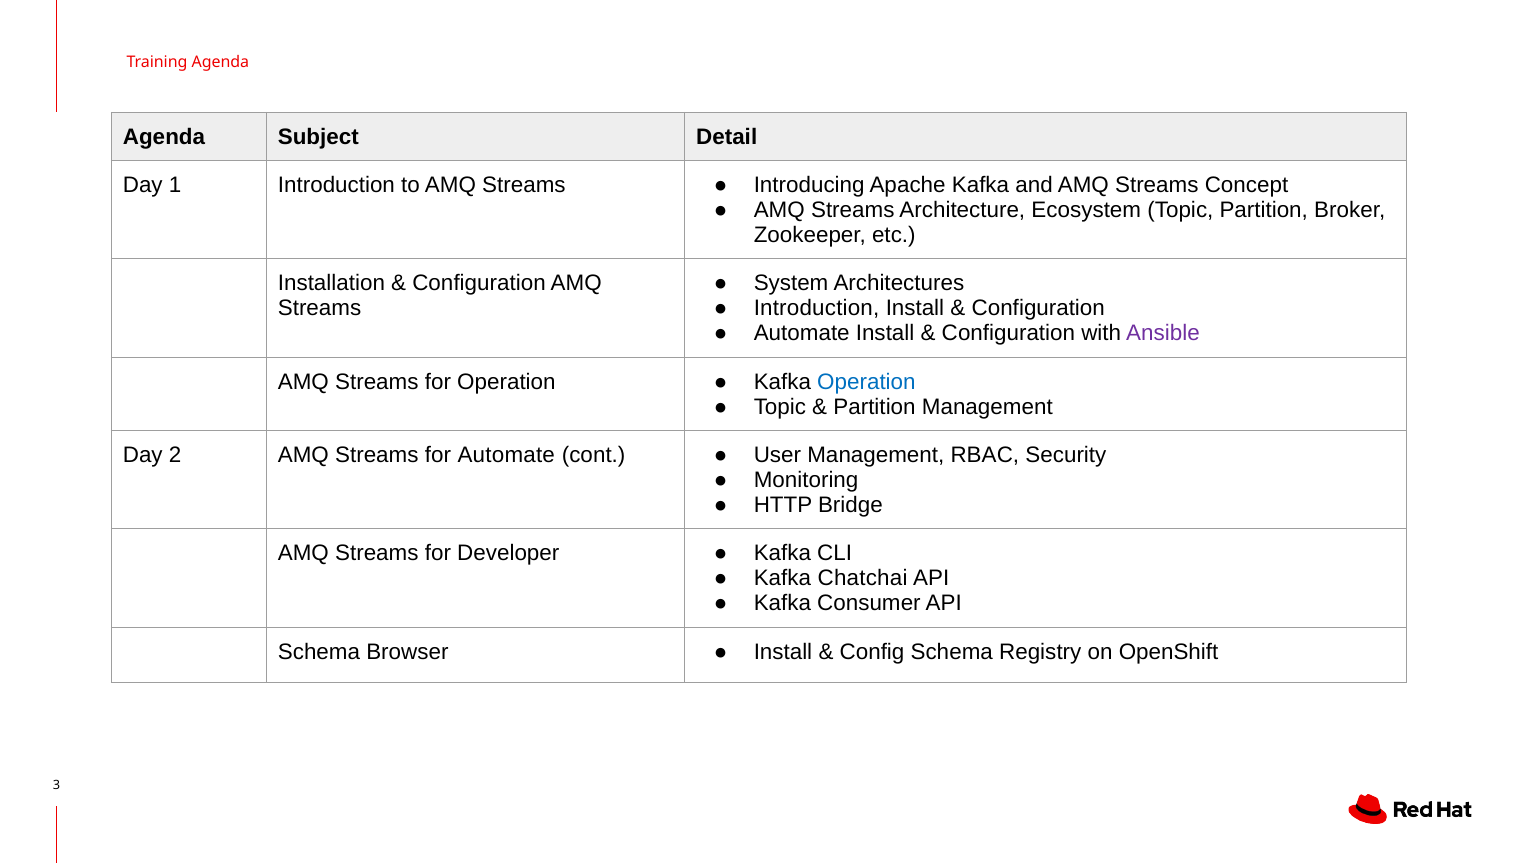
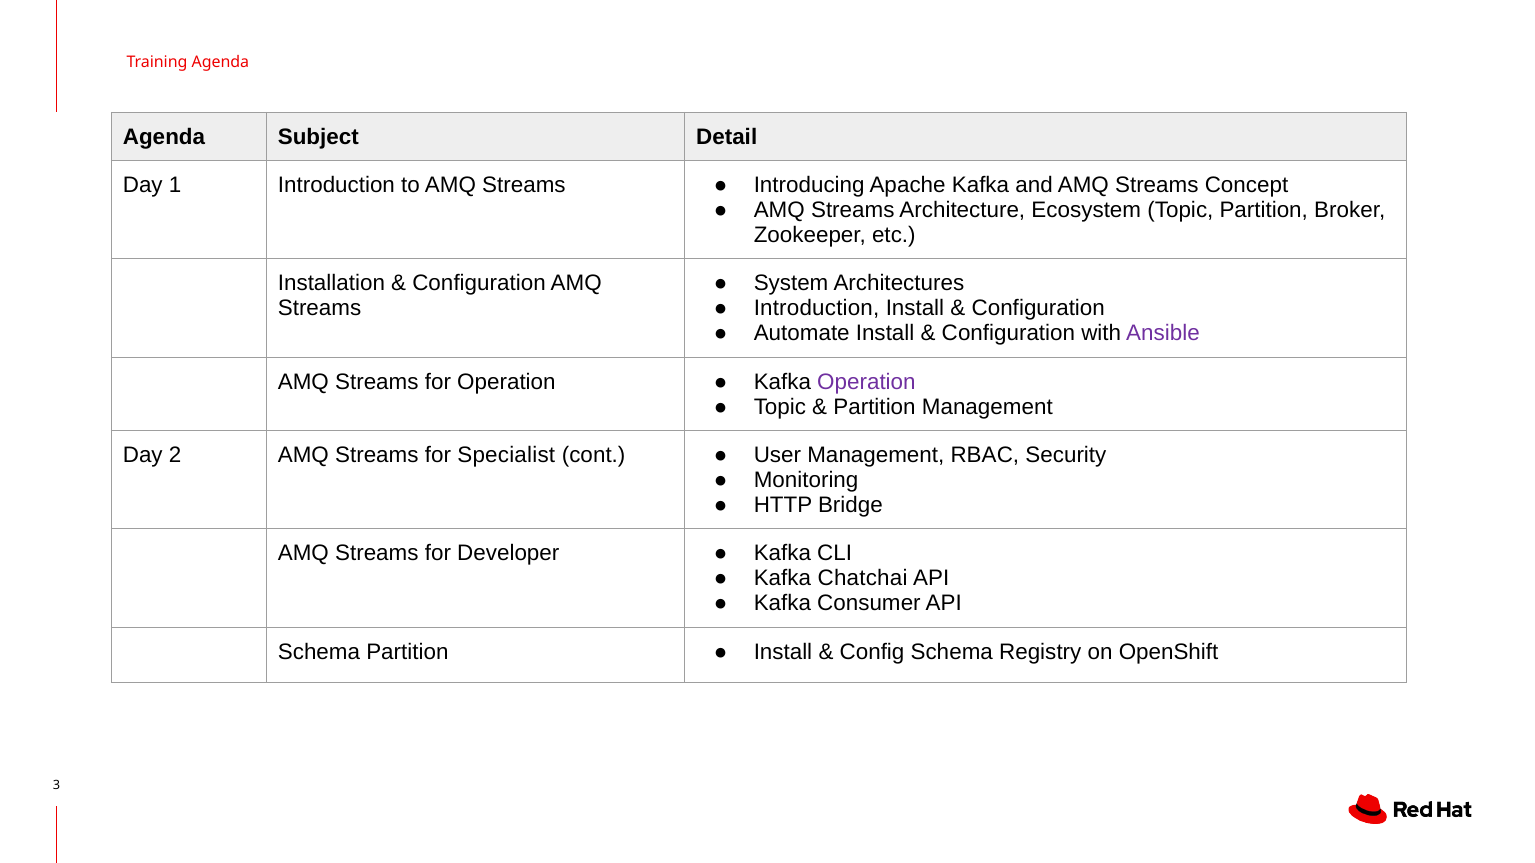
Operation at (866, 382) colour: blue -> purple
for Automate: Automate -> Specialist
Schema Browser: Browser -> Partition
